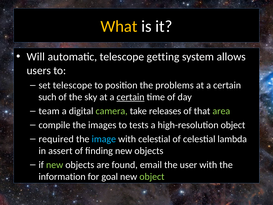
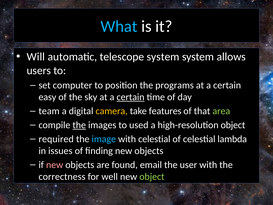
What colour: yellow -> light blue
telescope getting: getting -> system
set telescope: telescope -> computer
problems: problems -> programs
such: such -> easy
camera colour: light green -> yellow
releases: releases -> features
the at (79, 125) underline: none -> present
tests: tests -> used
assert: assert -> issues
new at (55, 165) colour: light green -> pink
information: information -> correctness
goal: goal -> well
